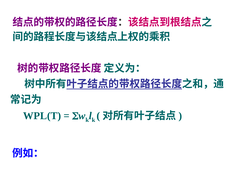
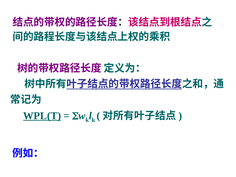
WPL(T underline: none -> present
